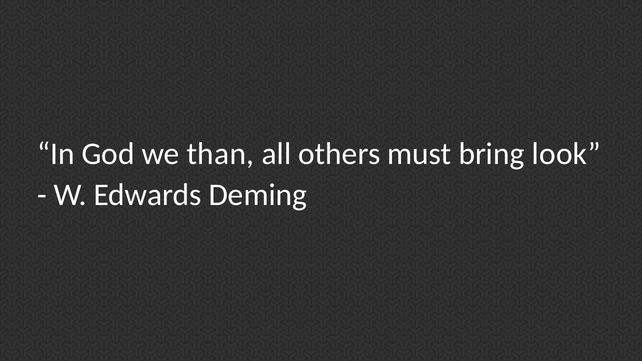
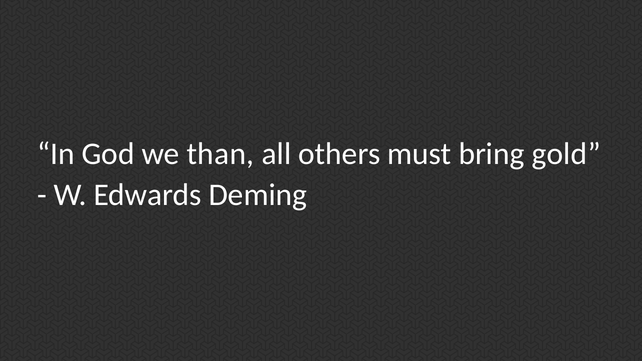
look: look -> gold
